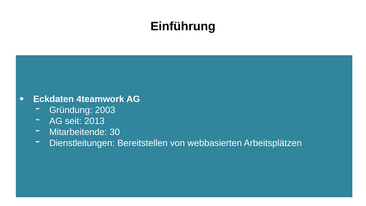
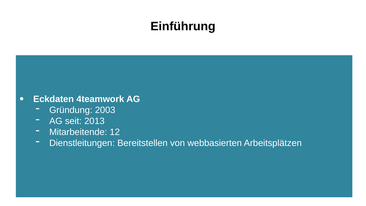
30: 30 -> 12
